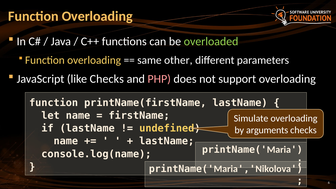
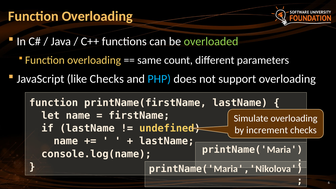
other: other -> count
PHP colour: pink -> light blue
arguments: arguments -> increment
